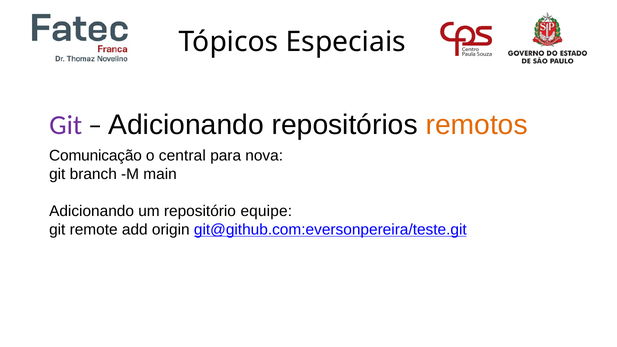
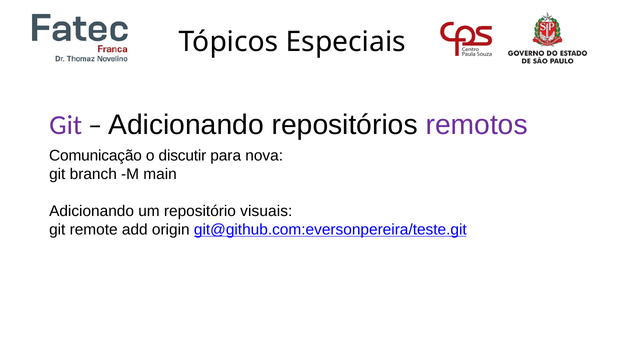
remotos colour: orange -> purple
central: central -> discutir
equipe: equipe -> visuais
